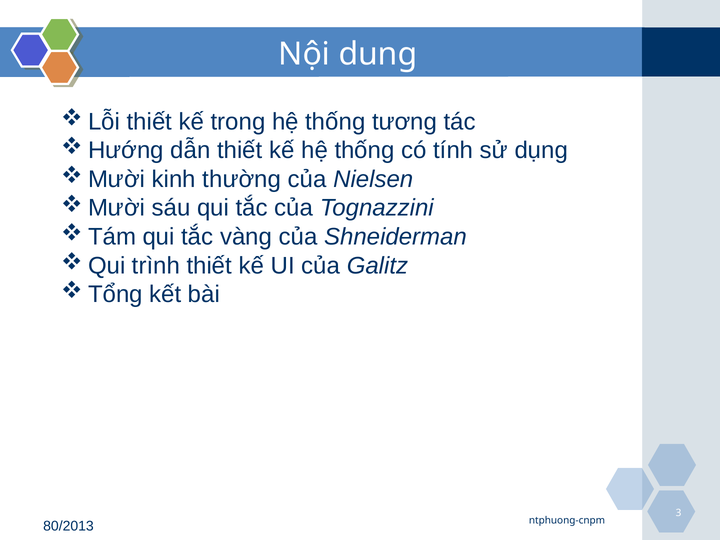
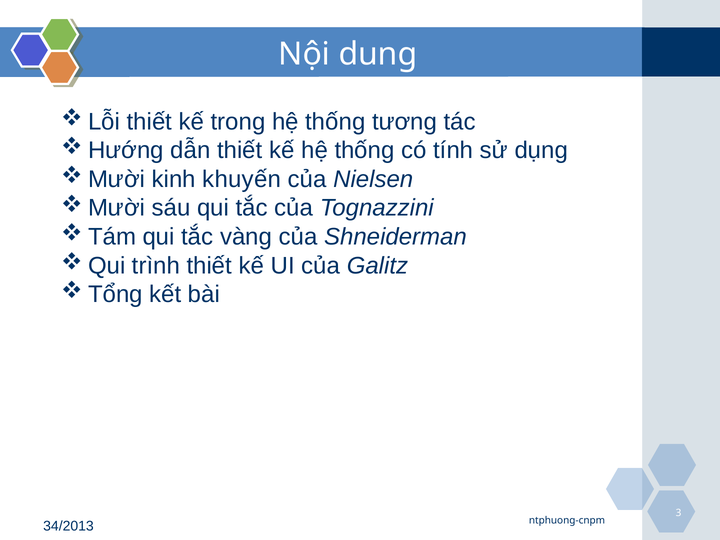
thường: thường -> khuyến
80/2013: 80/2013 -> 34/2013
